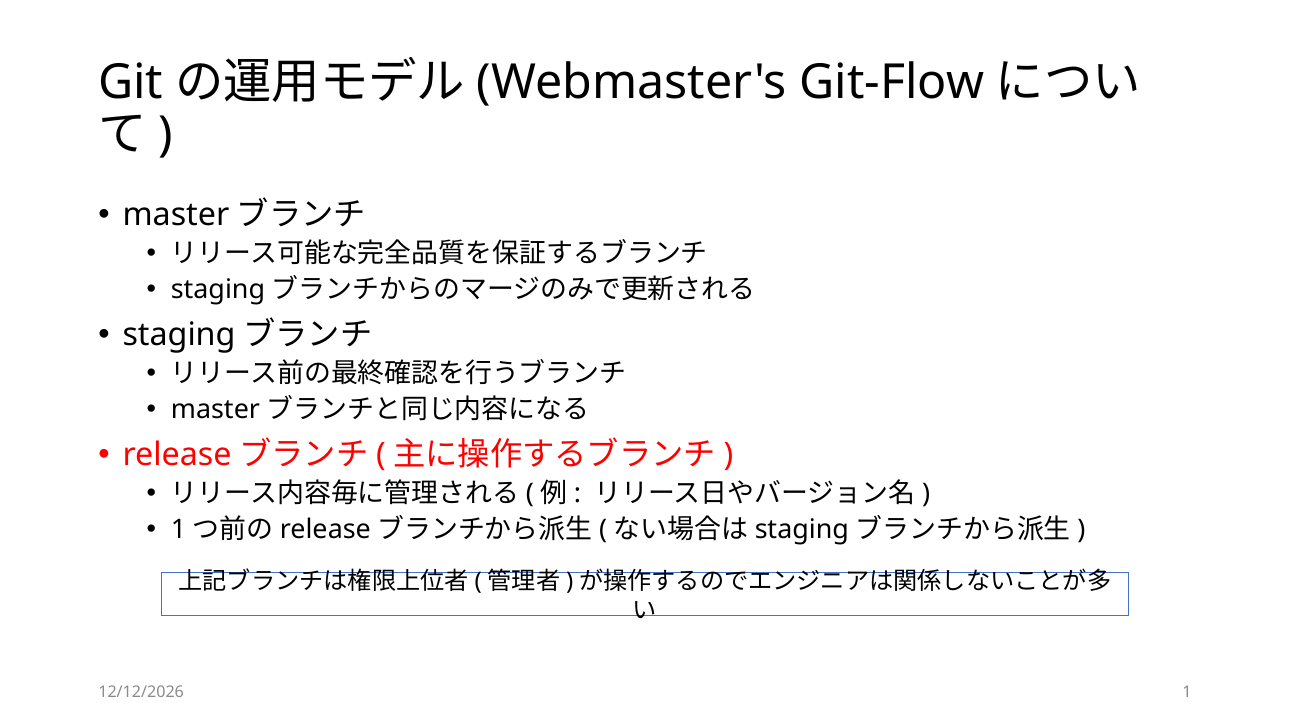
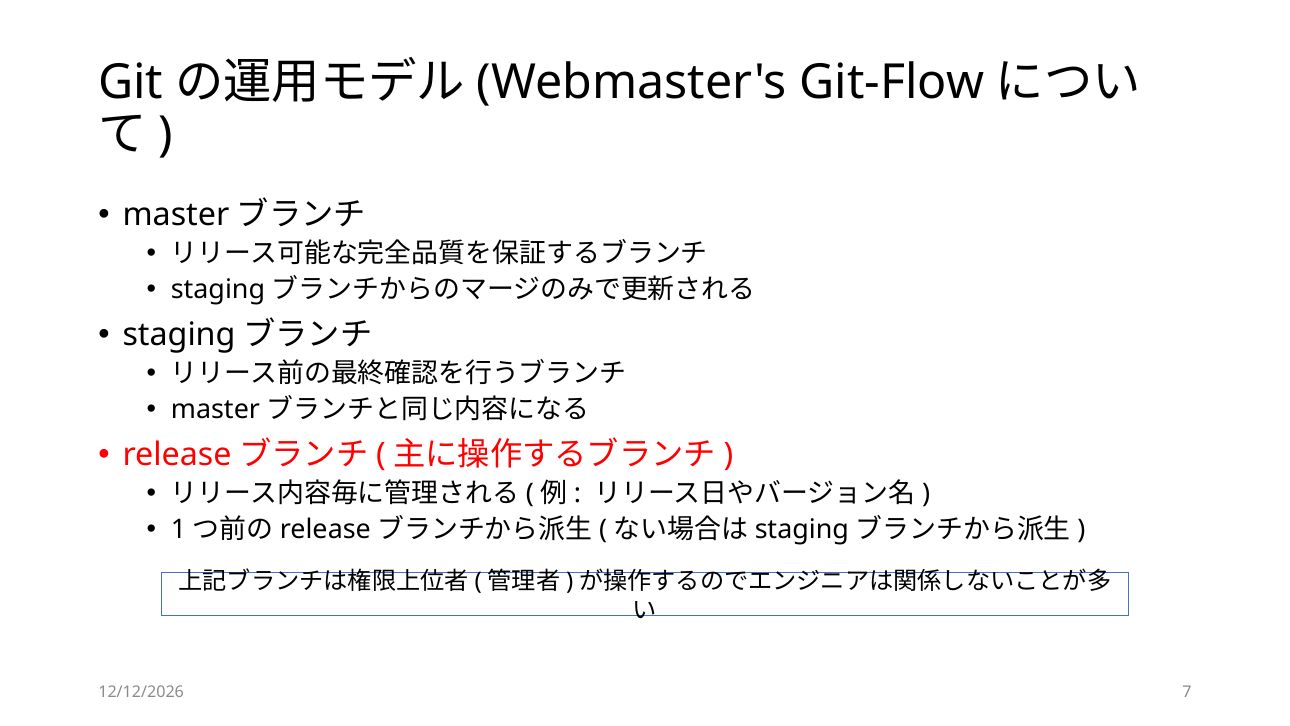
1 at (1187, 692): 1 -> 7
